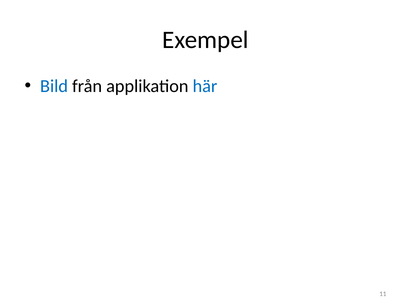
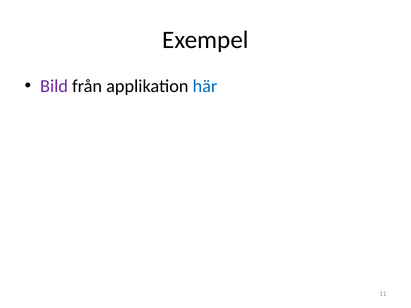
Bild colour: blue -> purple
